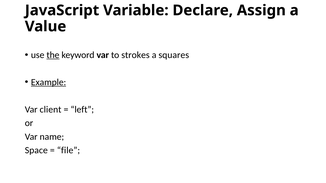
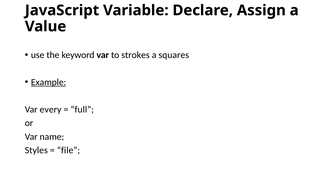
the underline: present -> none
client: client -> every
left: left -> full
Space: Space -> Styles
